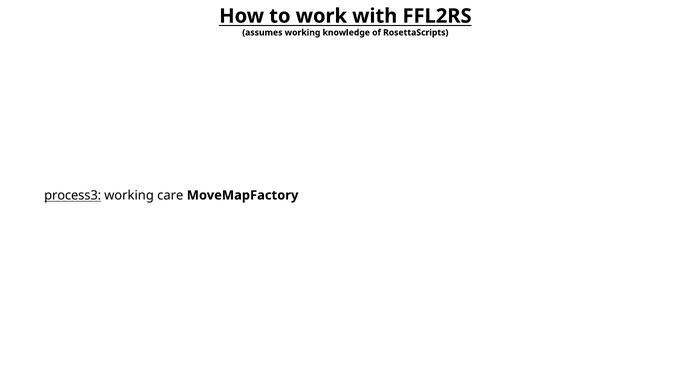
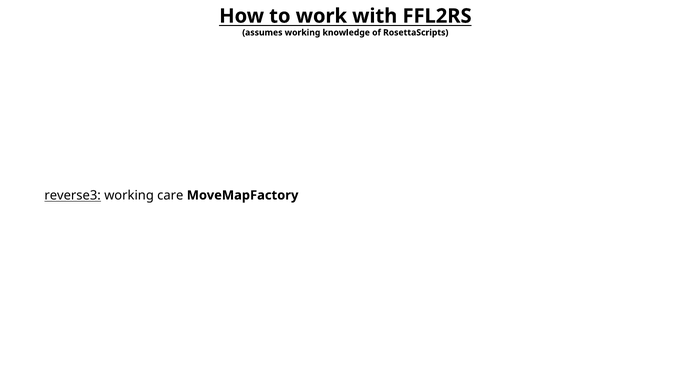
process3: process3 -> reverse3
